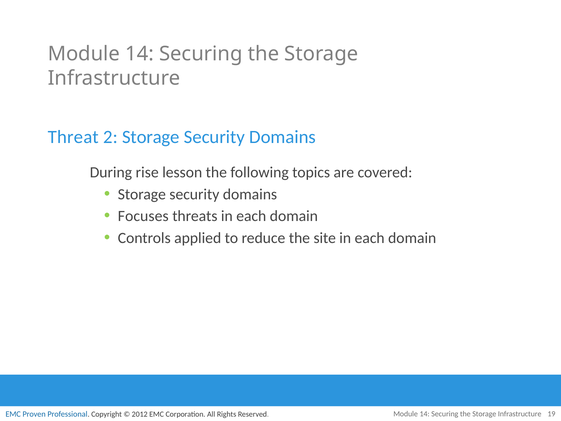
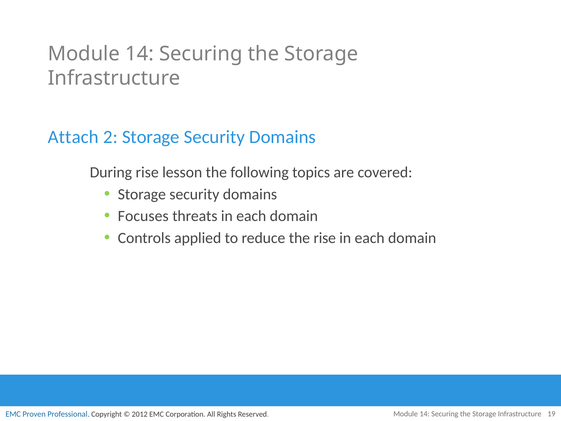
Threat: Threat -> Attach
the site: site -> rise
